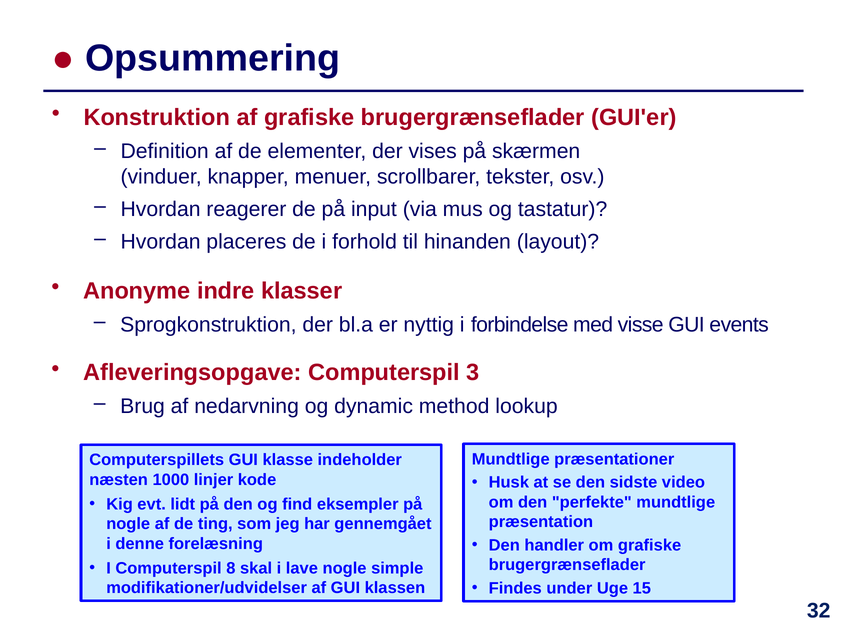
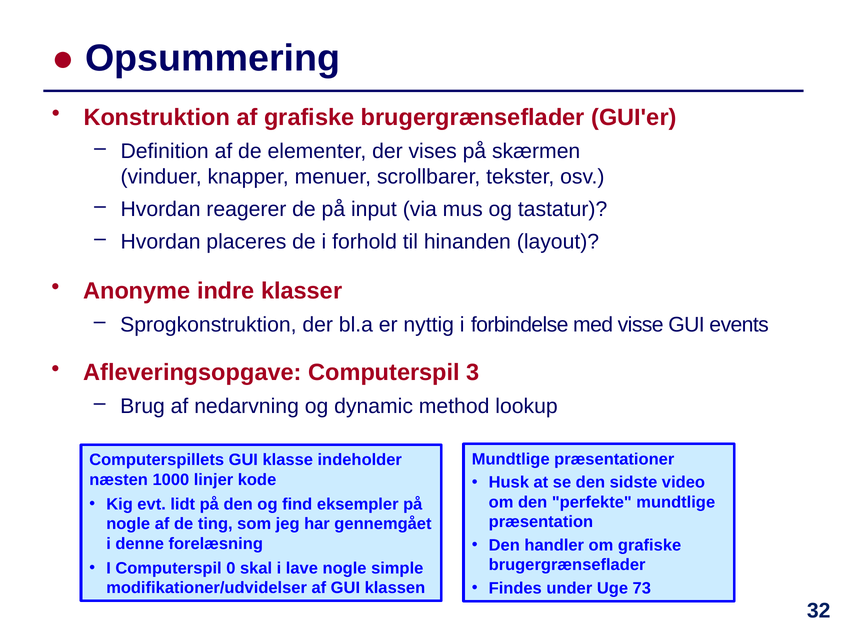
8: 8 -> 0
15: 15 -> 73
